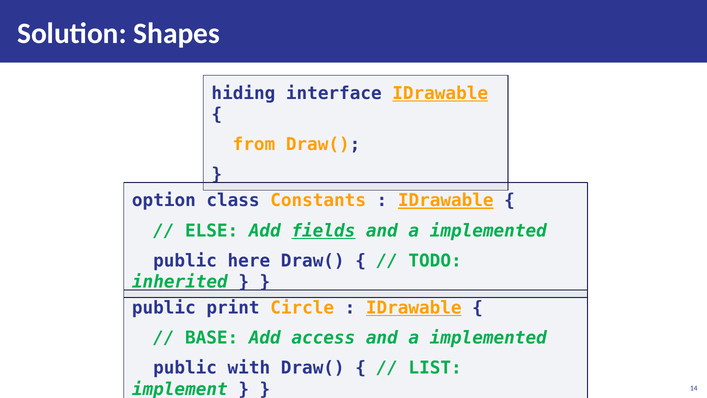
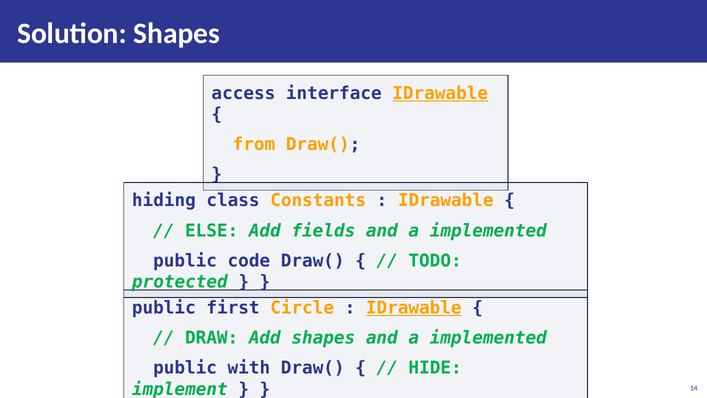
hiding: hiding -> access
option: option -> hiding
IDrawable at (446, 200) underline: present -> none
fields underline: present -> none
here: here -> code
inherited: inherited -> protected
print: print -> first
BASE: BASE -> DRAW
Add access: access -> shapes
LIST: LIST -> HIDE
